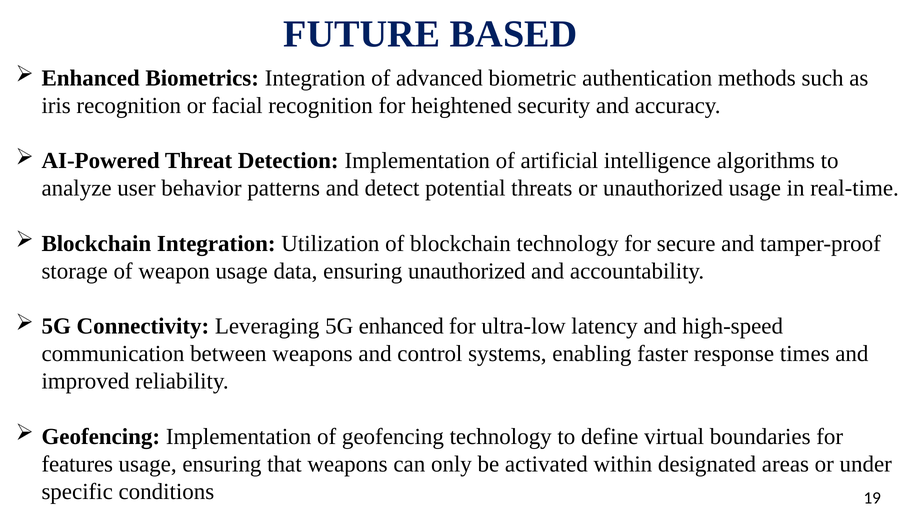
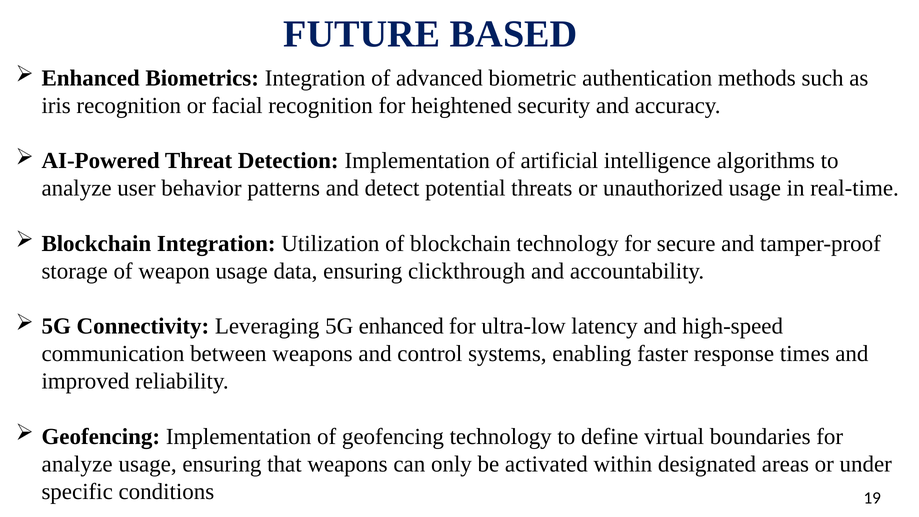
ensuring unauthorized: unauthorized -> clickthrough
features at (77, 464): features -> analyze
